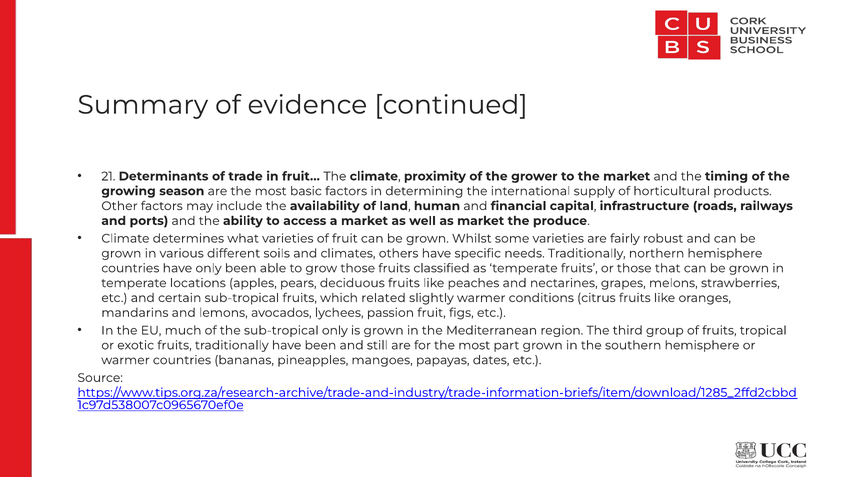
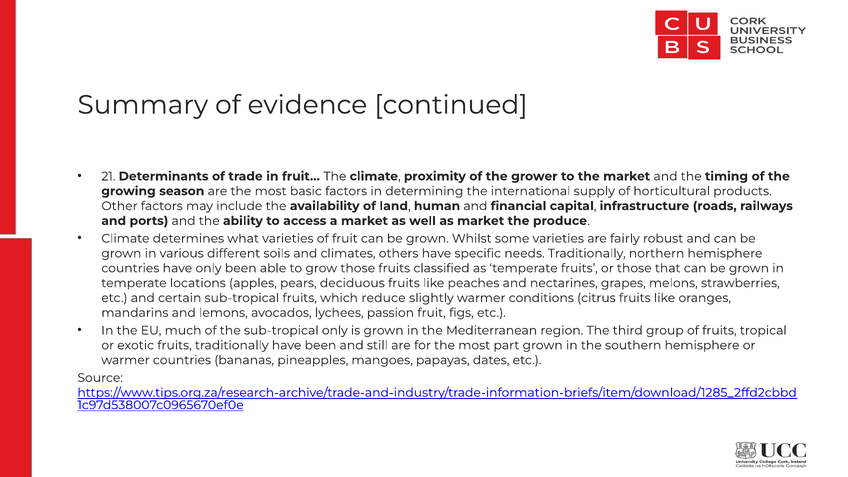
related: related -> reduce
